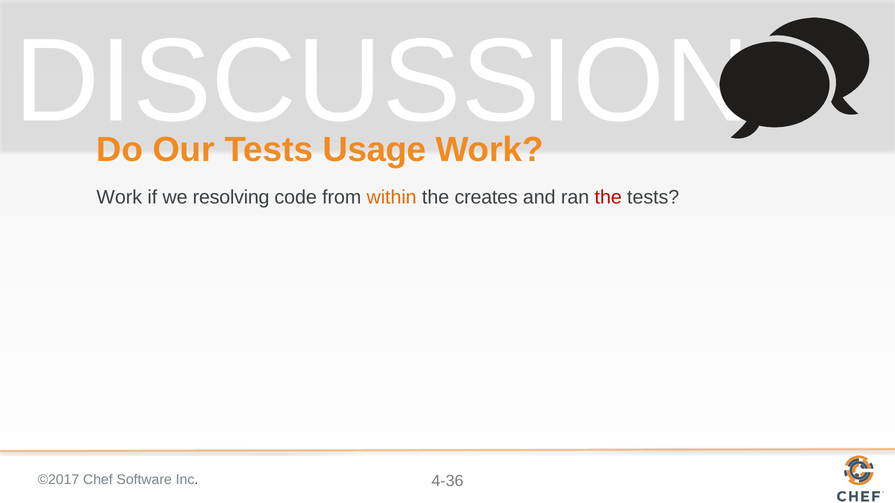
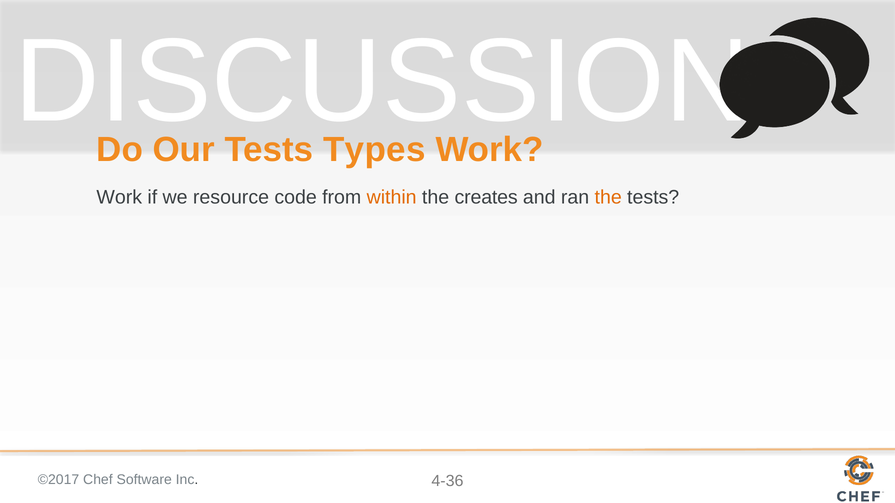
Usage: Usage -> Types
resolving: resolving -> resource
the at (608, 198) colour: red -> orange
